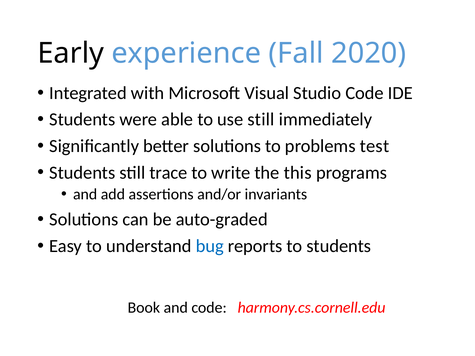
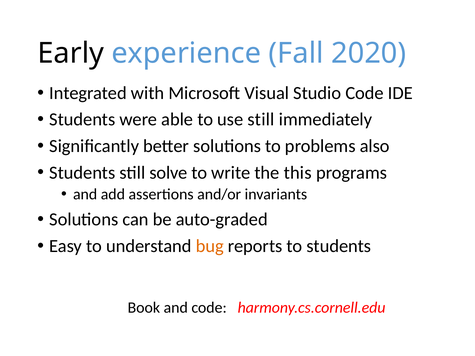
test: test -> also
trace: trace -> solve
bug colour: blue -> orange
